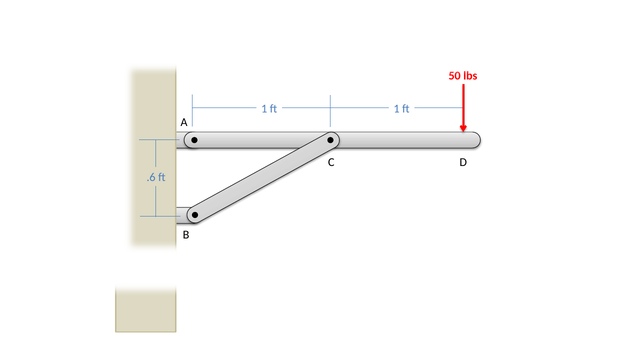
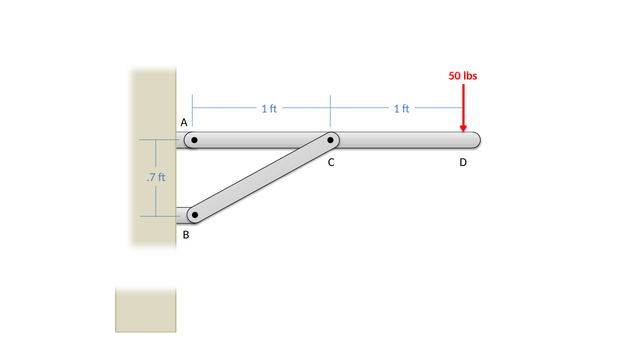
.6: .6 -> .7
